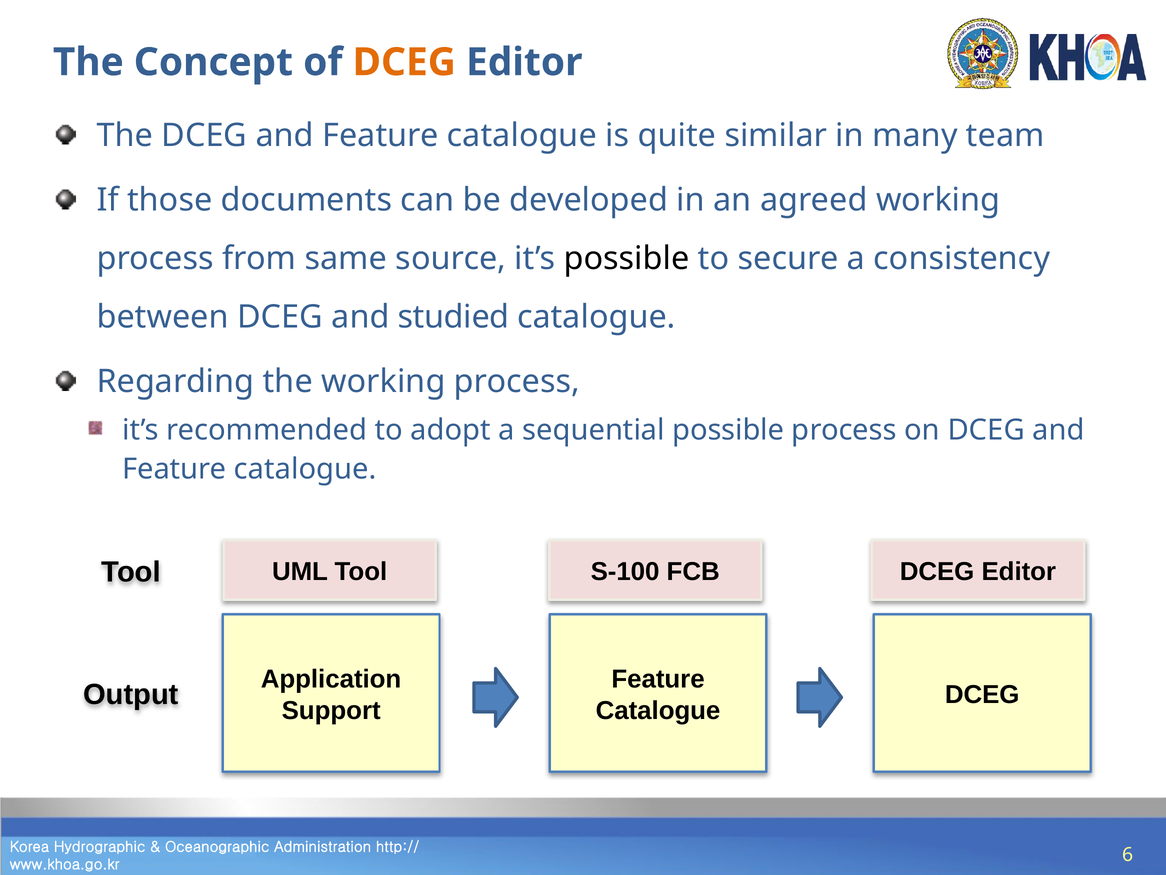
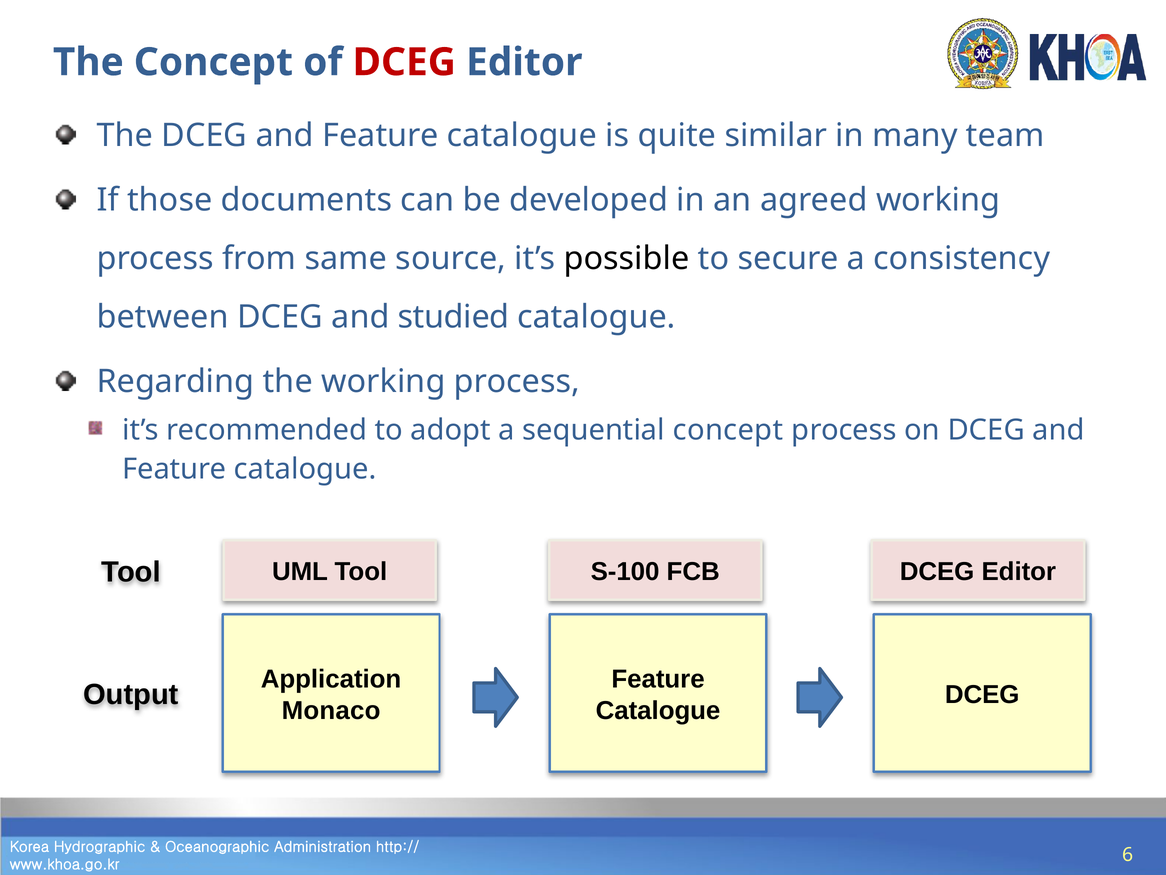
DCEG at (404, 62) colour: orange -> red
sequential possible: possible -> concept
Support: Support -> Monaco
